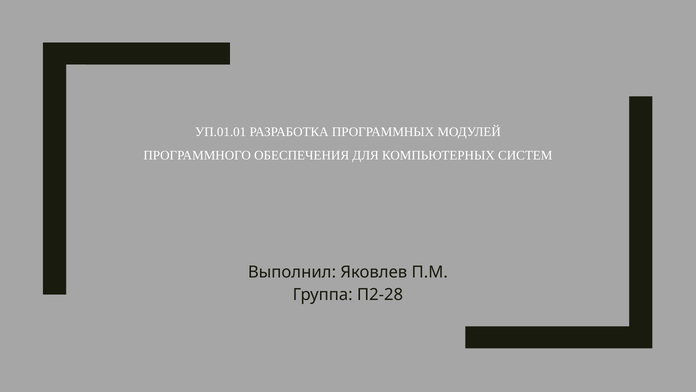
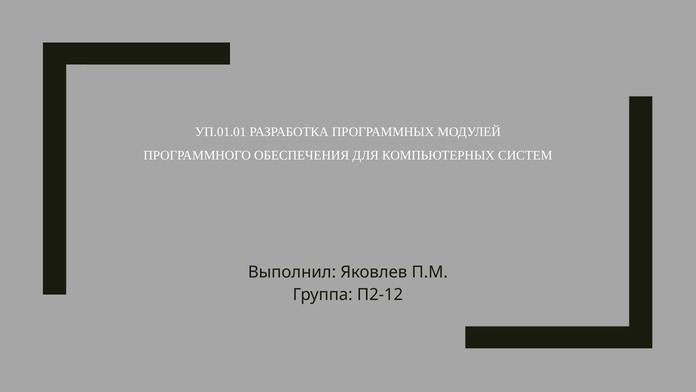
П2-28: П2-28 -> П2-12
